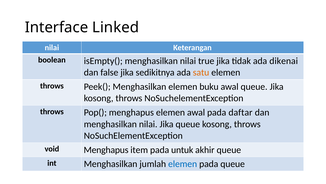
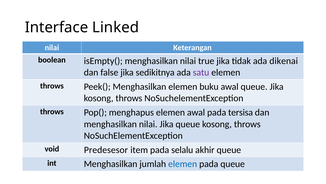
satu colour: orange -> purple
daftar: daftar -> tersisa
void Menghapus: Menghapus -> Predesesor
untuk: untuk -> selalu
